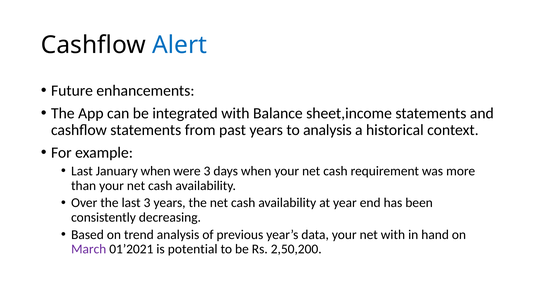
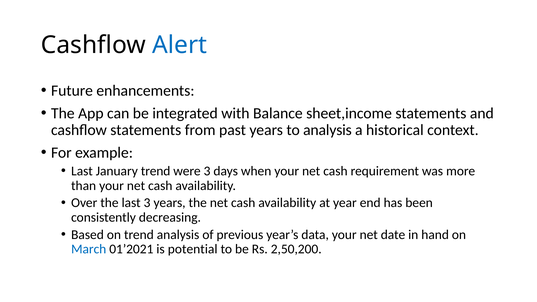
January when: when -> trend
net with: with -> date
March colour: purple -> blue
